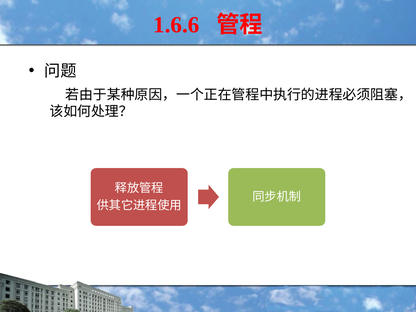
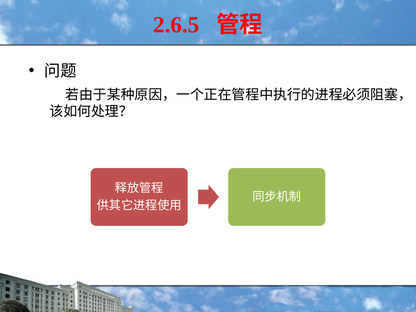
1.6.6: 1.6.6 -> 2.6.5
